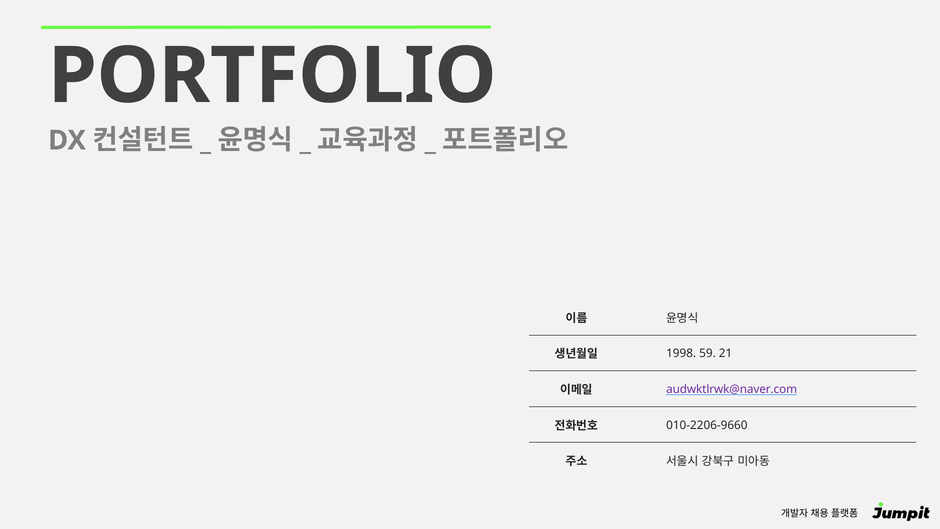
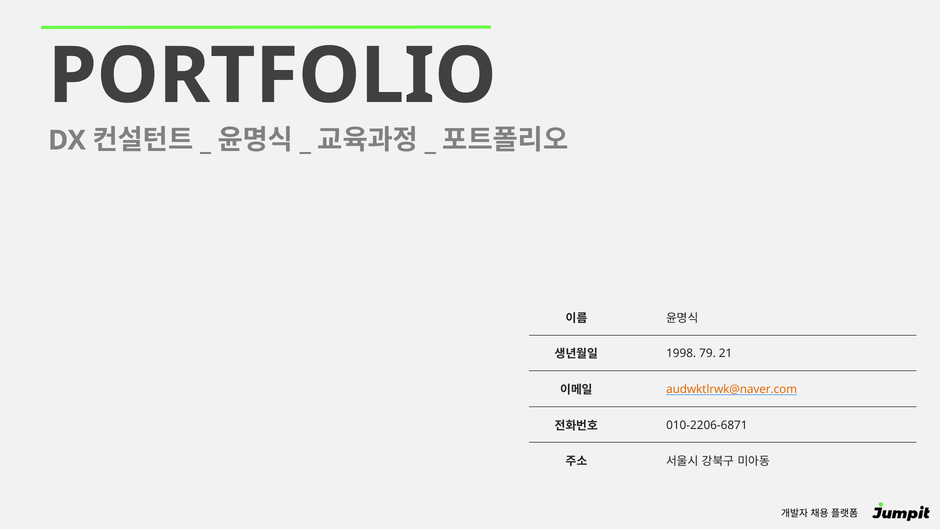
59: 59 -> 79
audwktlrwk@naver.com colour: purple -> orange
010-2206-9660: 010-2206-9660 -> 010-2206-6871
